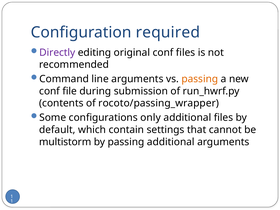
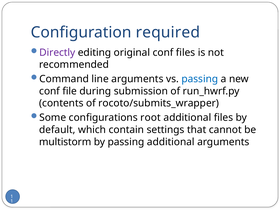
passing at (200, 79) colour: orange -> blue
rocoto/passing_wrapper: rocoto/passing_wrapper -> rocoto/submits_wrapper
only: only -> root
